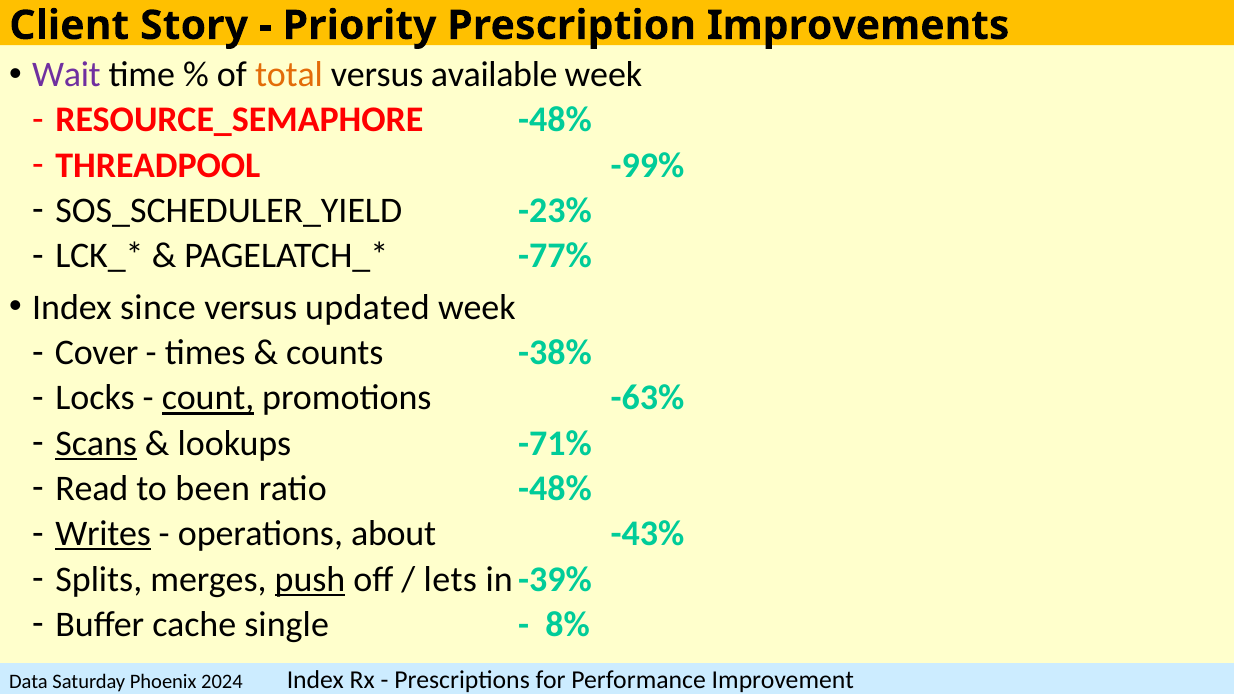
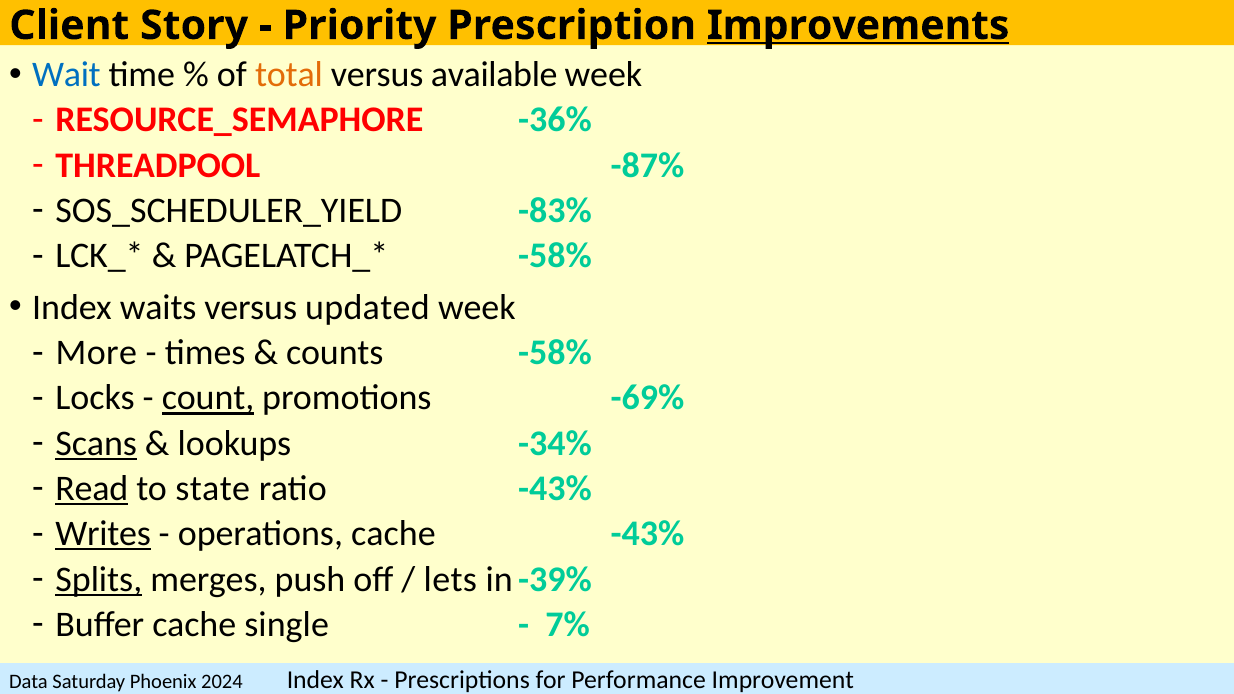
Improvements underline: none -> present
Wait colour: purple -> blue
RESOURCE_SEMAPHORE -48%: -48% -> -36%
-99%: -99% -> -87%
-23%: -23% -> -83%
-77% at (555, 256): -77% -> -58%
since: since -> waits
Cover: Cover -> More
counts -38%: -38% -> -58%
-63%: -63% -> -69%
-71%: -71% -> -34%
Read underline: none -> present
been: been -> state
ratio -48%: -48% -> -43%
operations about: about -> cache
Splits underline: none -> present
push underline: present -> none
8%: 8% -> 7%
